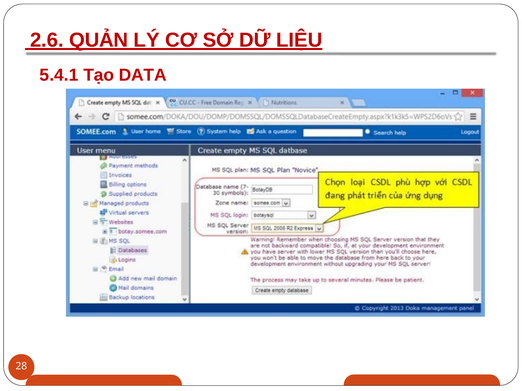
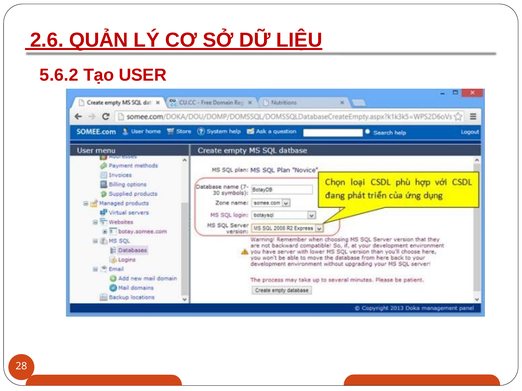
5.4.1: 5.4.1 -> 5.6.2
DATA: DATA -> USER
